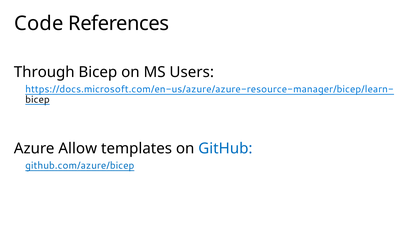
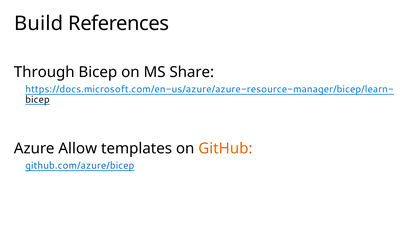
Code: Code -> Build
Users: Users -> Share
GitHub colour: blue -> orange
